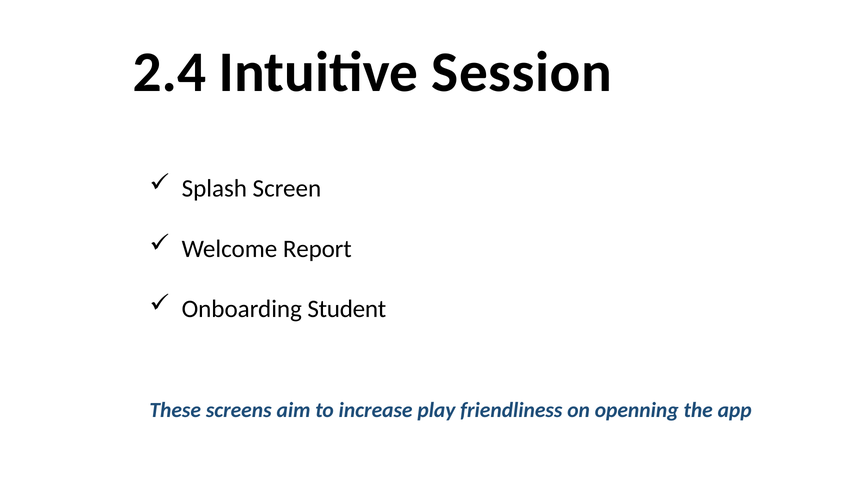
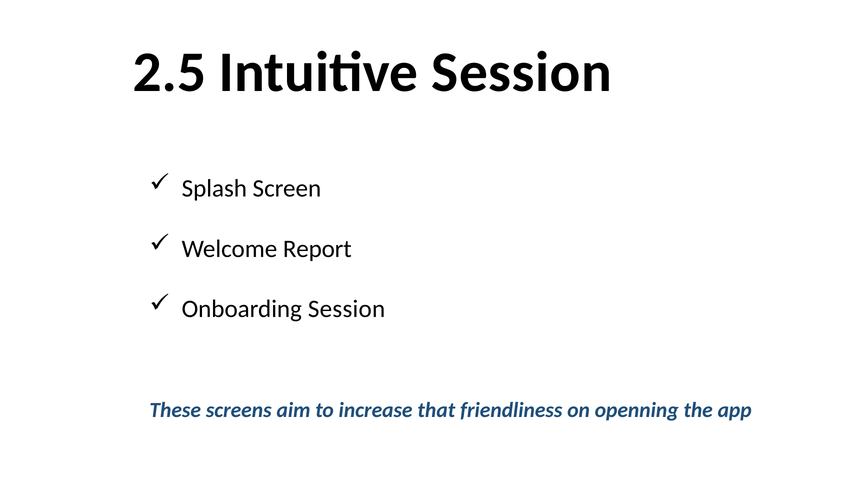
2.4: 2.4 -> 2.5
Onboarding Student: Student -> Session
play: play -> that
